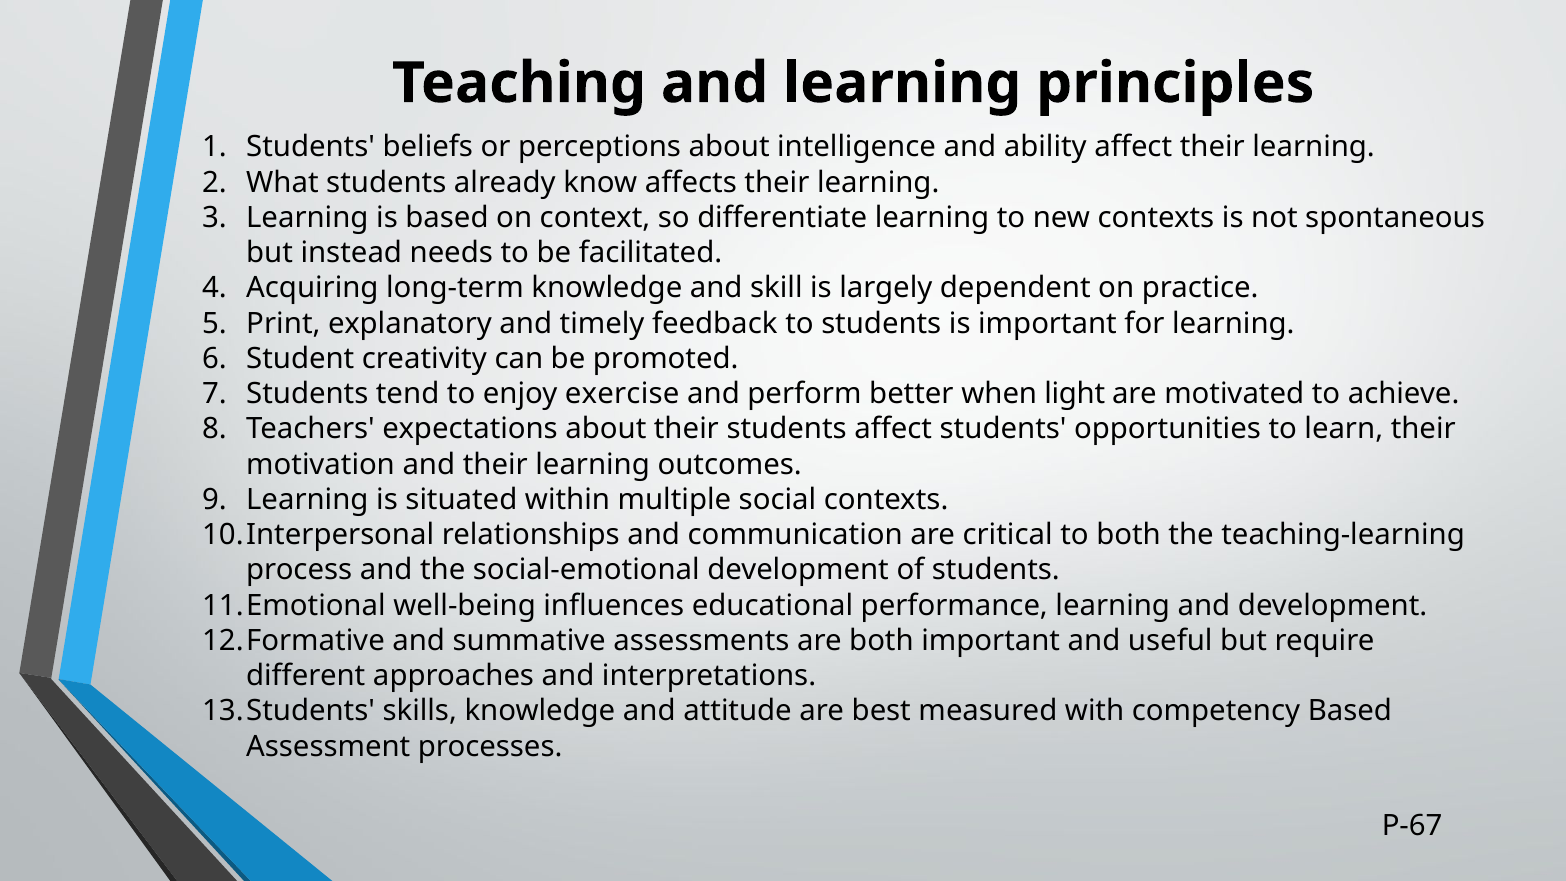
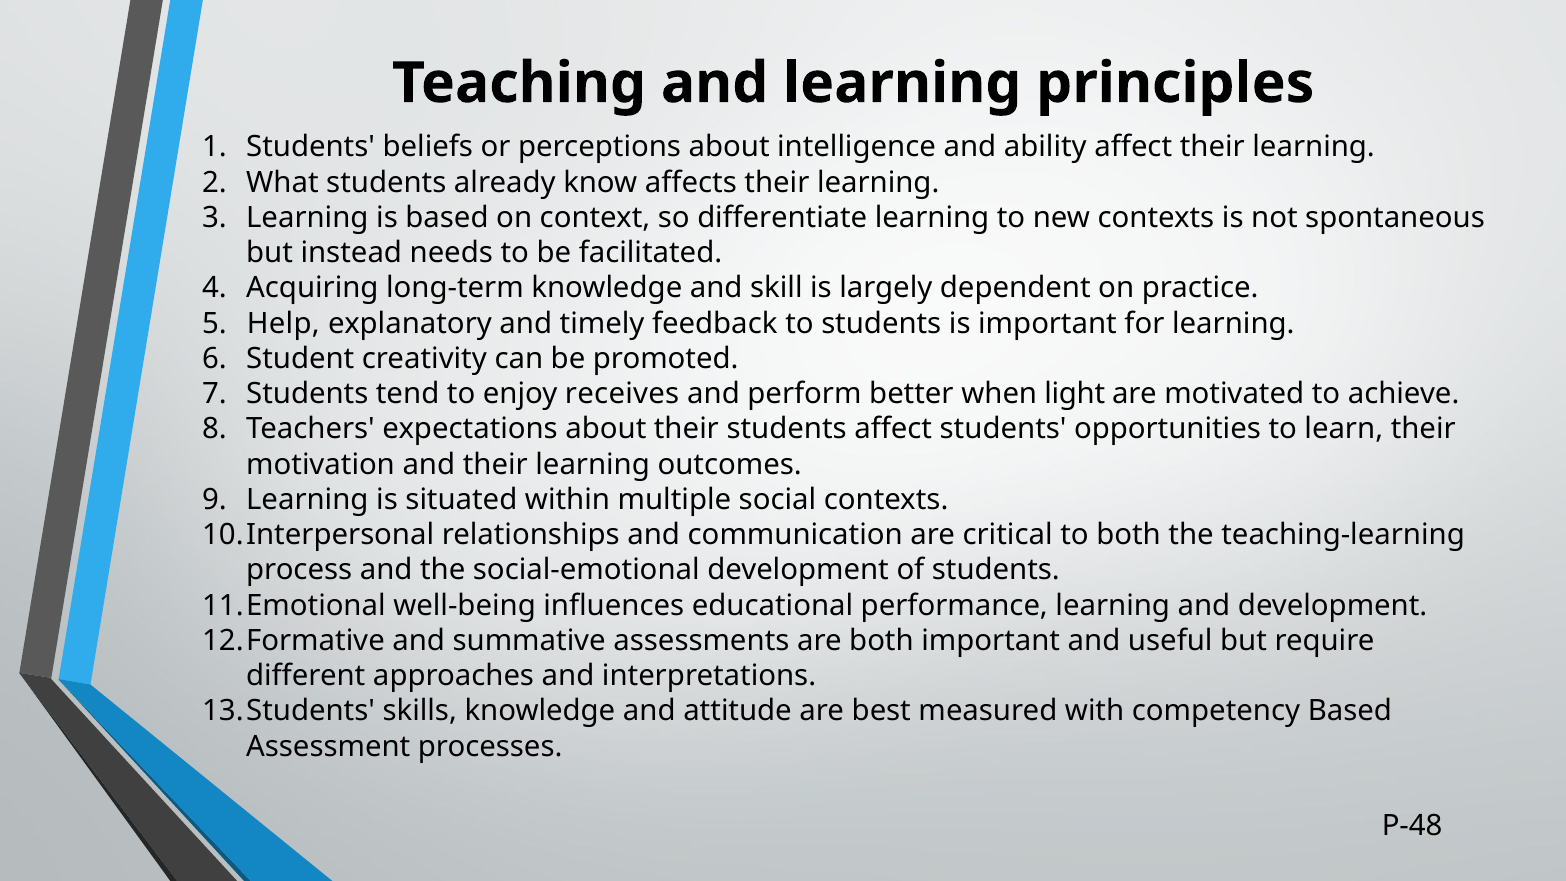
Print: Print -> Help
exercise: exercise -> receives
P-67: P-67 -> P-48
